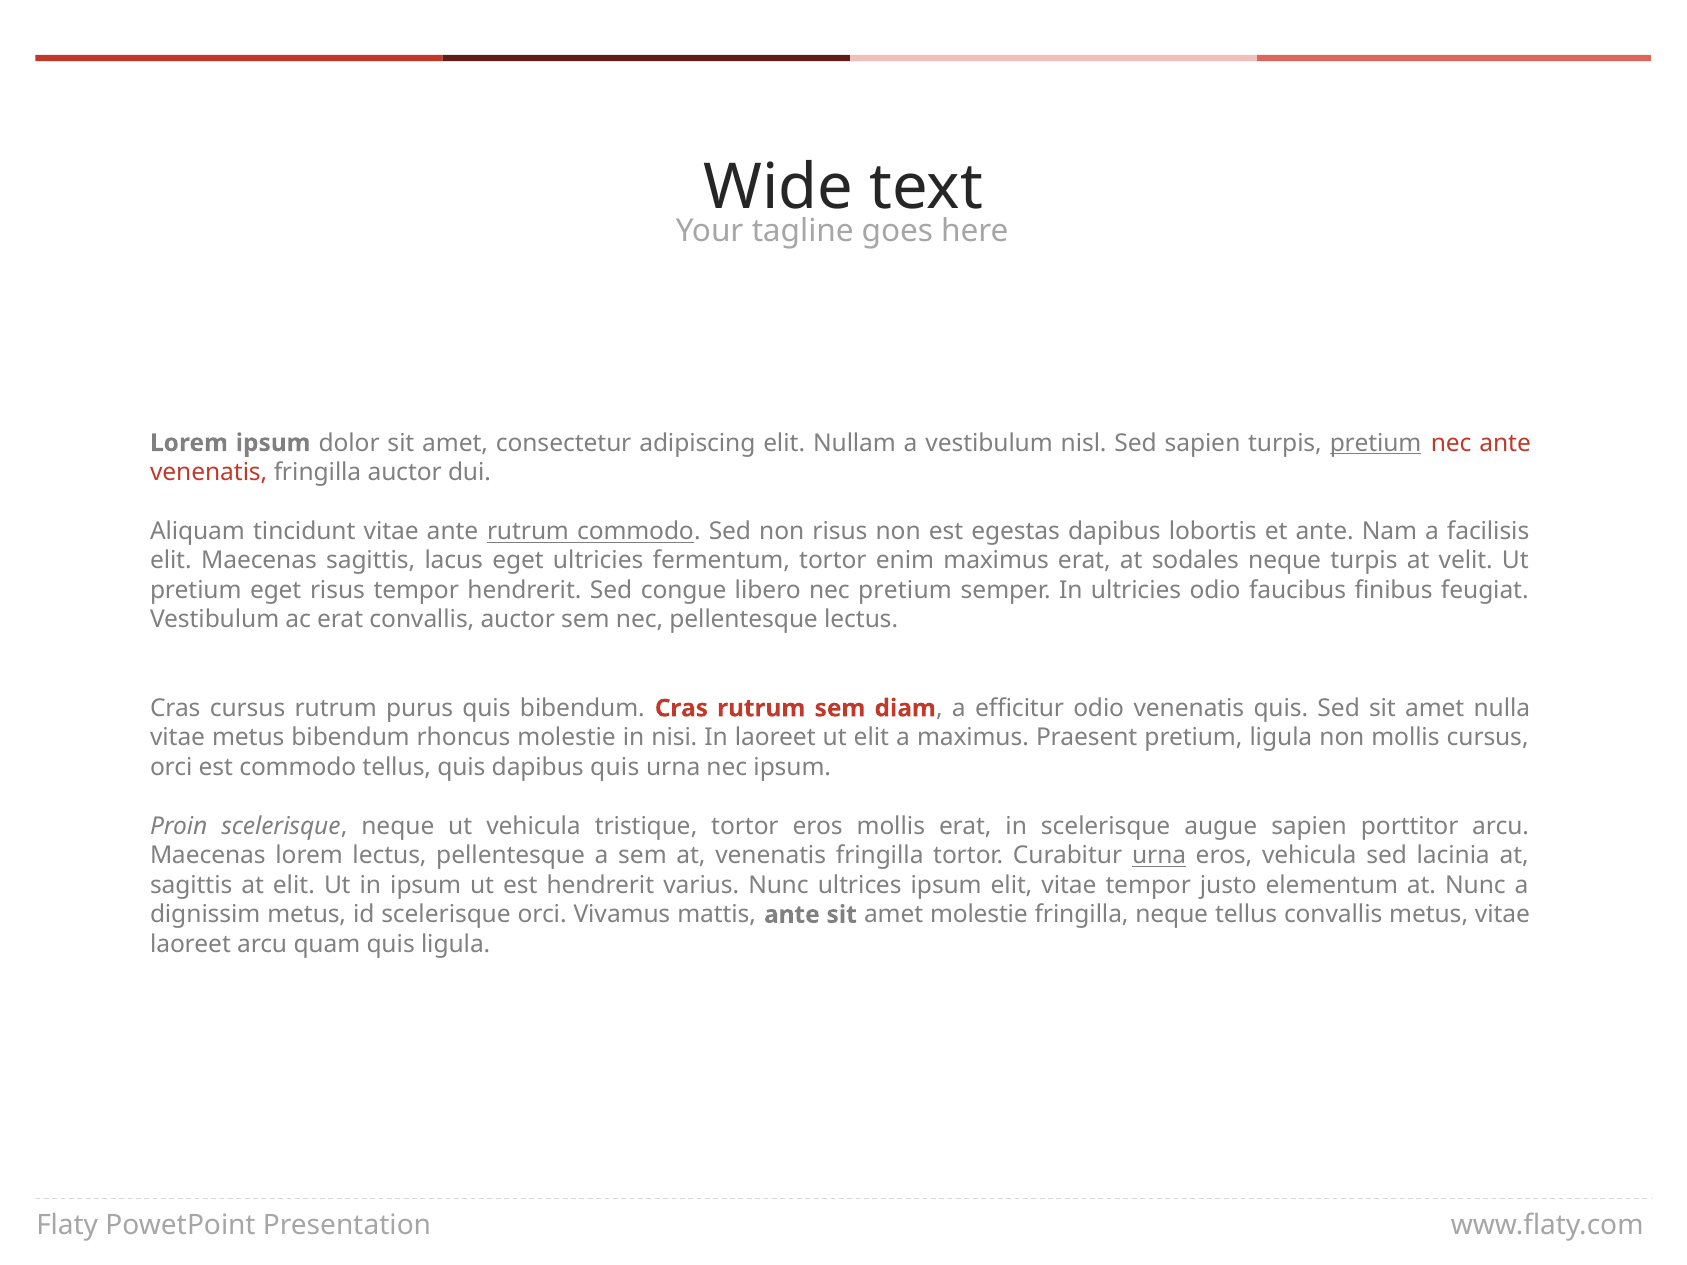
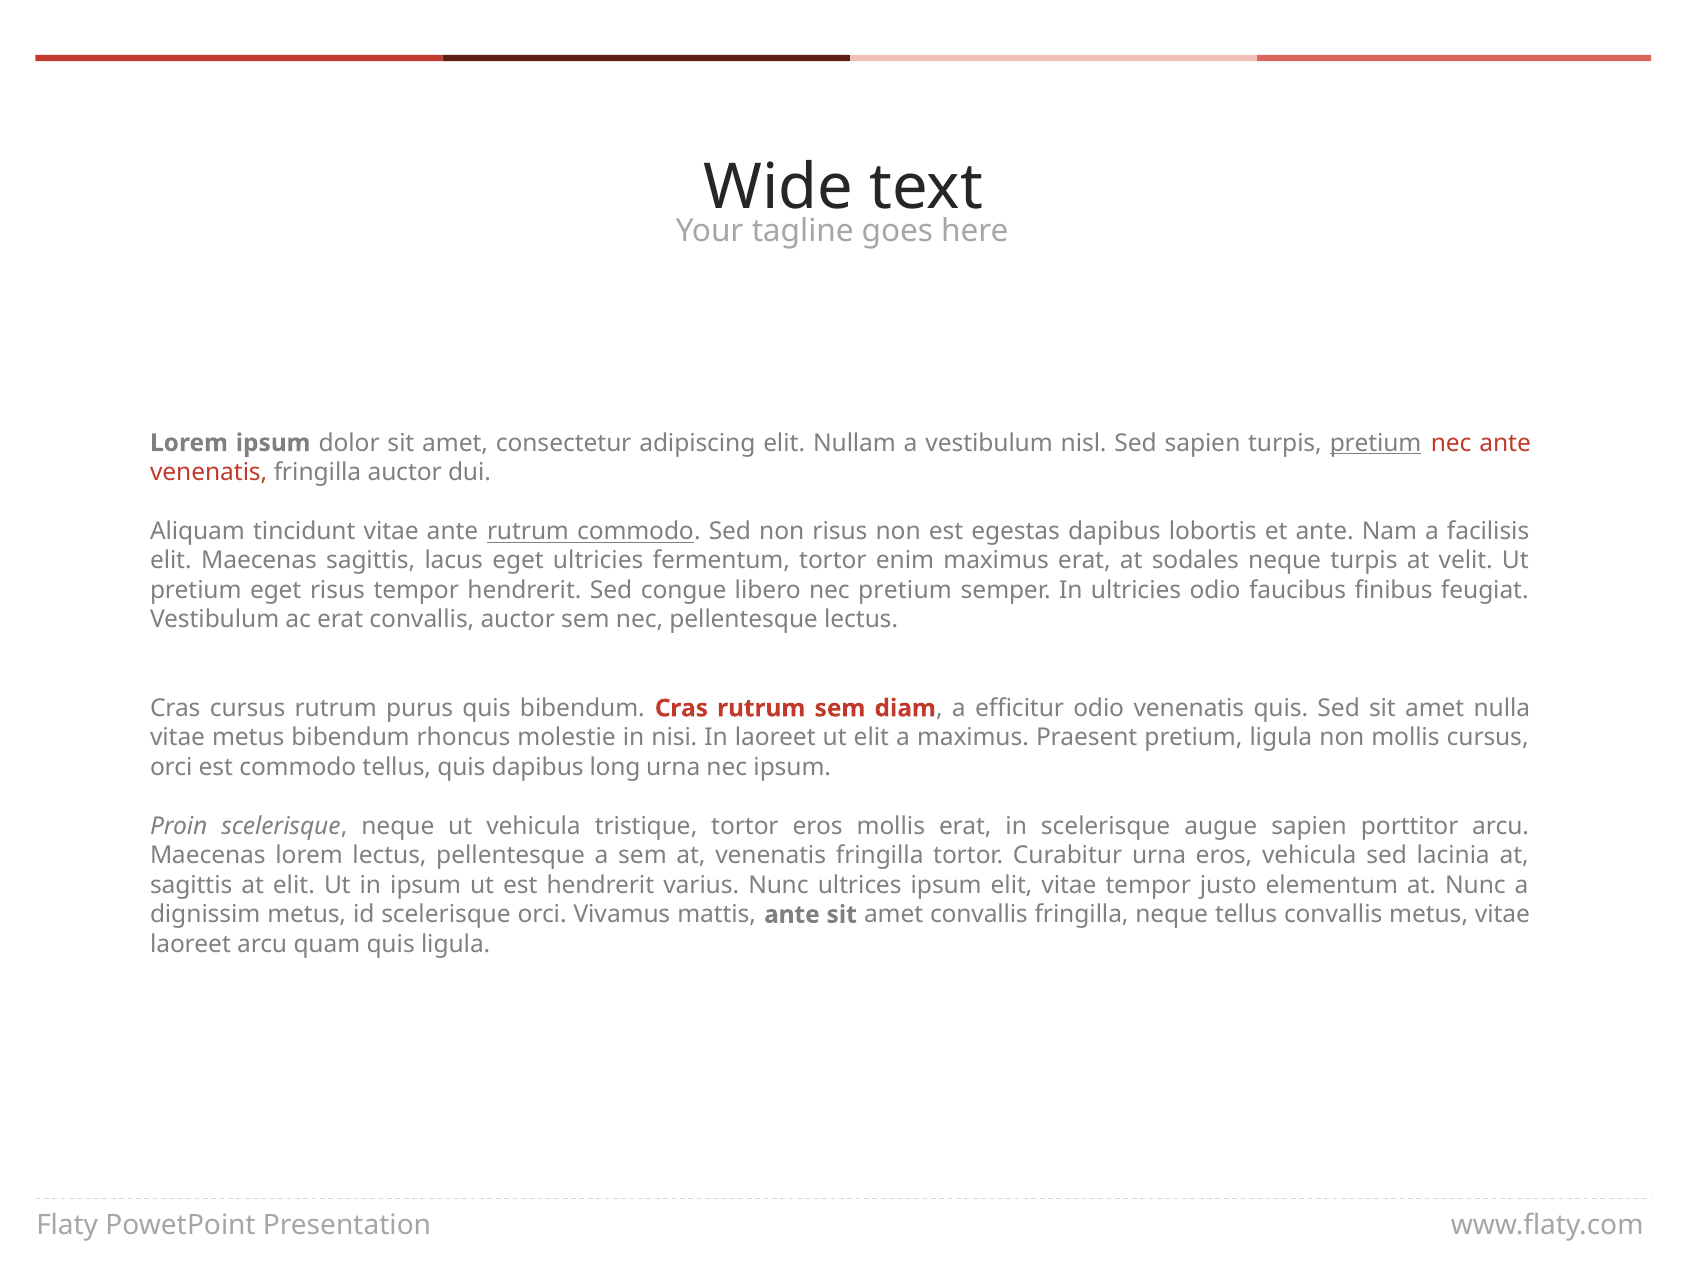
dapibus quis: quis -> long
urna at (1159, 856) underline: present -> none
amet molestie: molestie -> convallis
